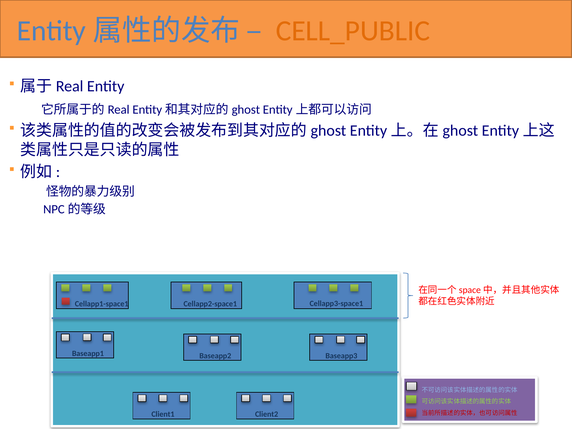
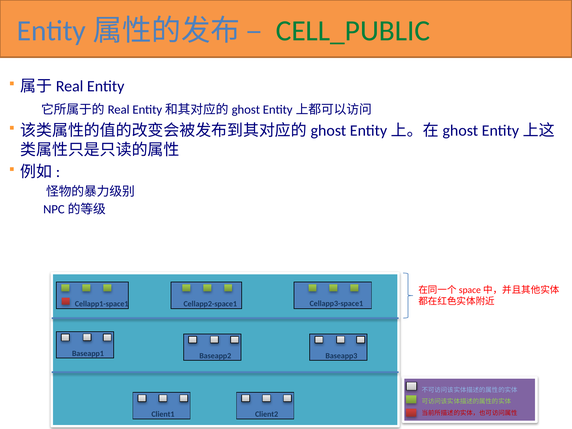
CELL_PUBLIC colour: orange -> green
